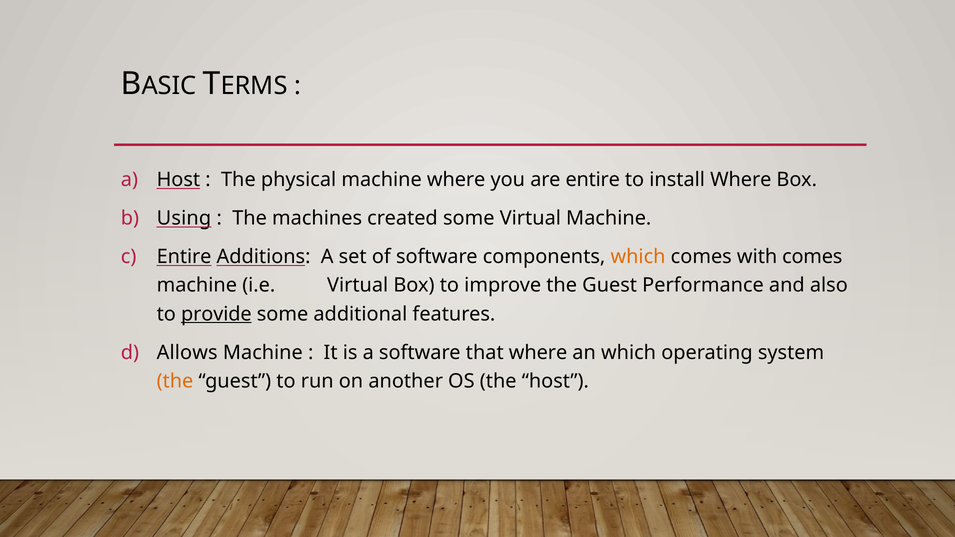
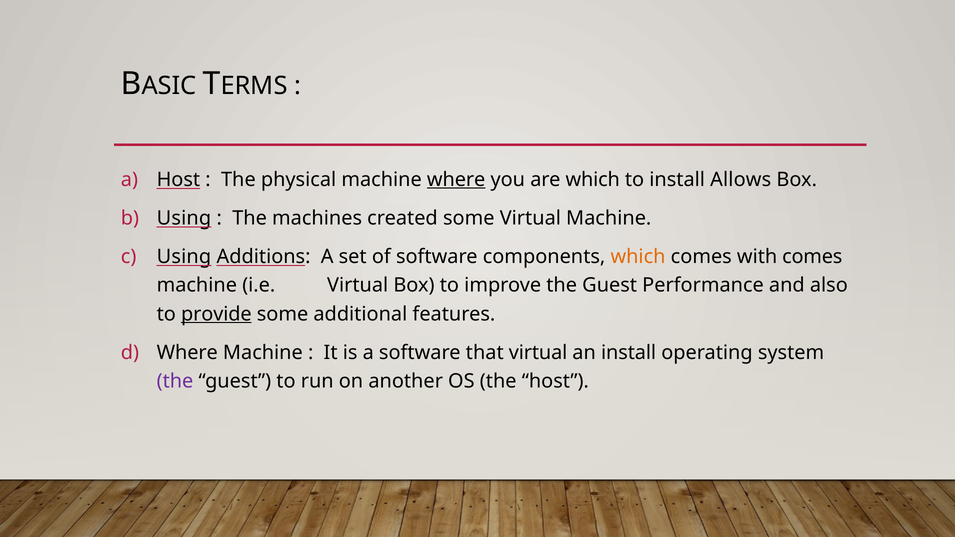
where at (456, 180) underline: none -> present
are entire: entire -> which
install Where: Where -> Allows
Entire at (184, 257): Entire -> Using
Allows at (187, 353): Allows -> Where
that where: where -> virtual
an which: which -> install
the at (175, 381) colour: orange -> purple
